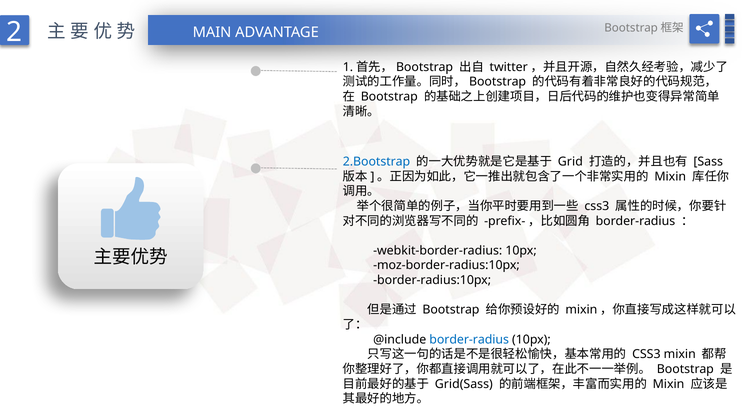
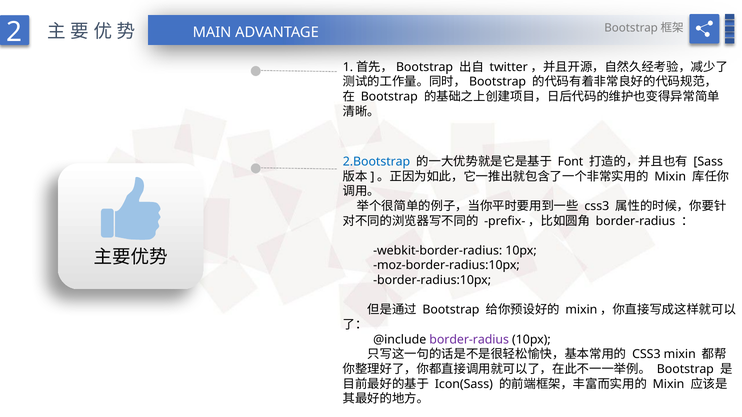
Grid: Grid -> Font
border-radius at (469, 340) colour: blue -> purple
Grid(Sass: Grid(Sass -> Icon(Sass
